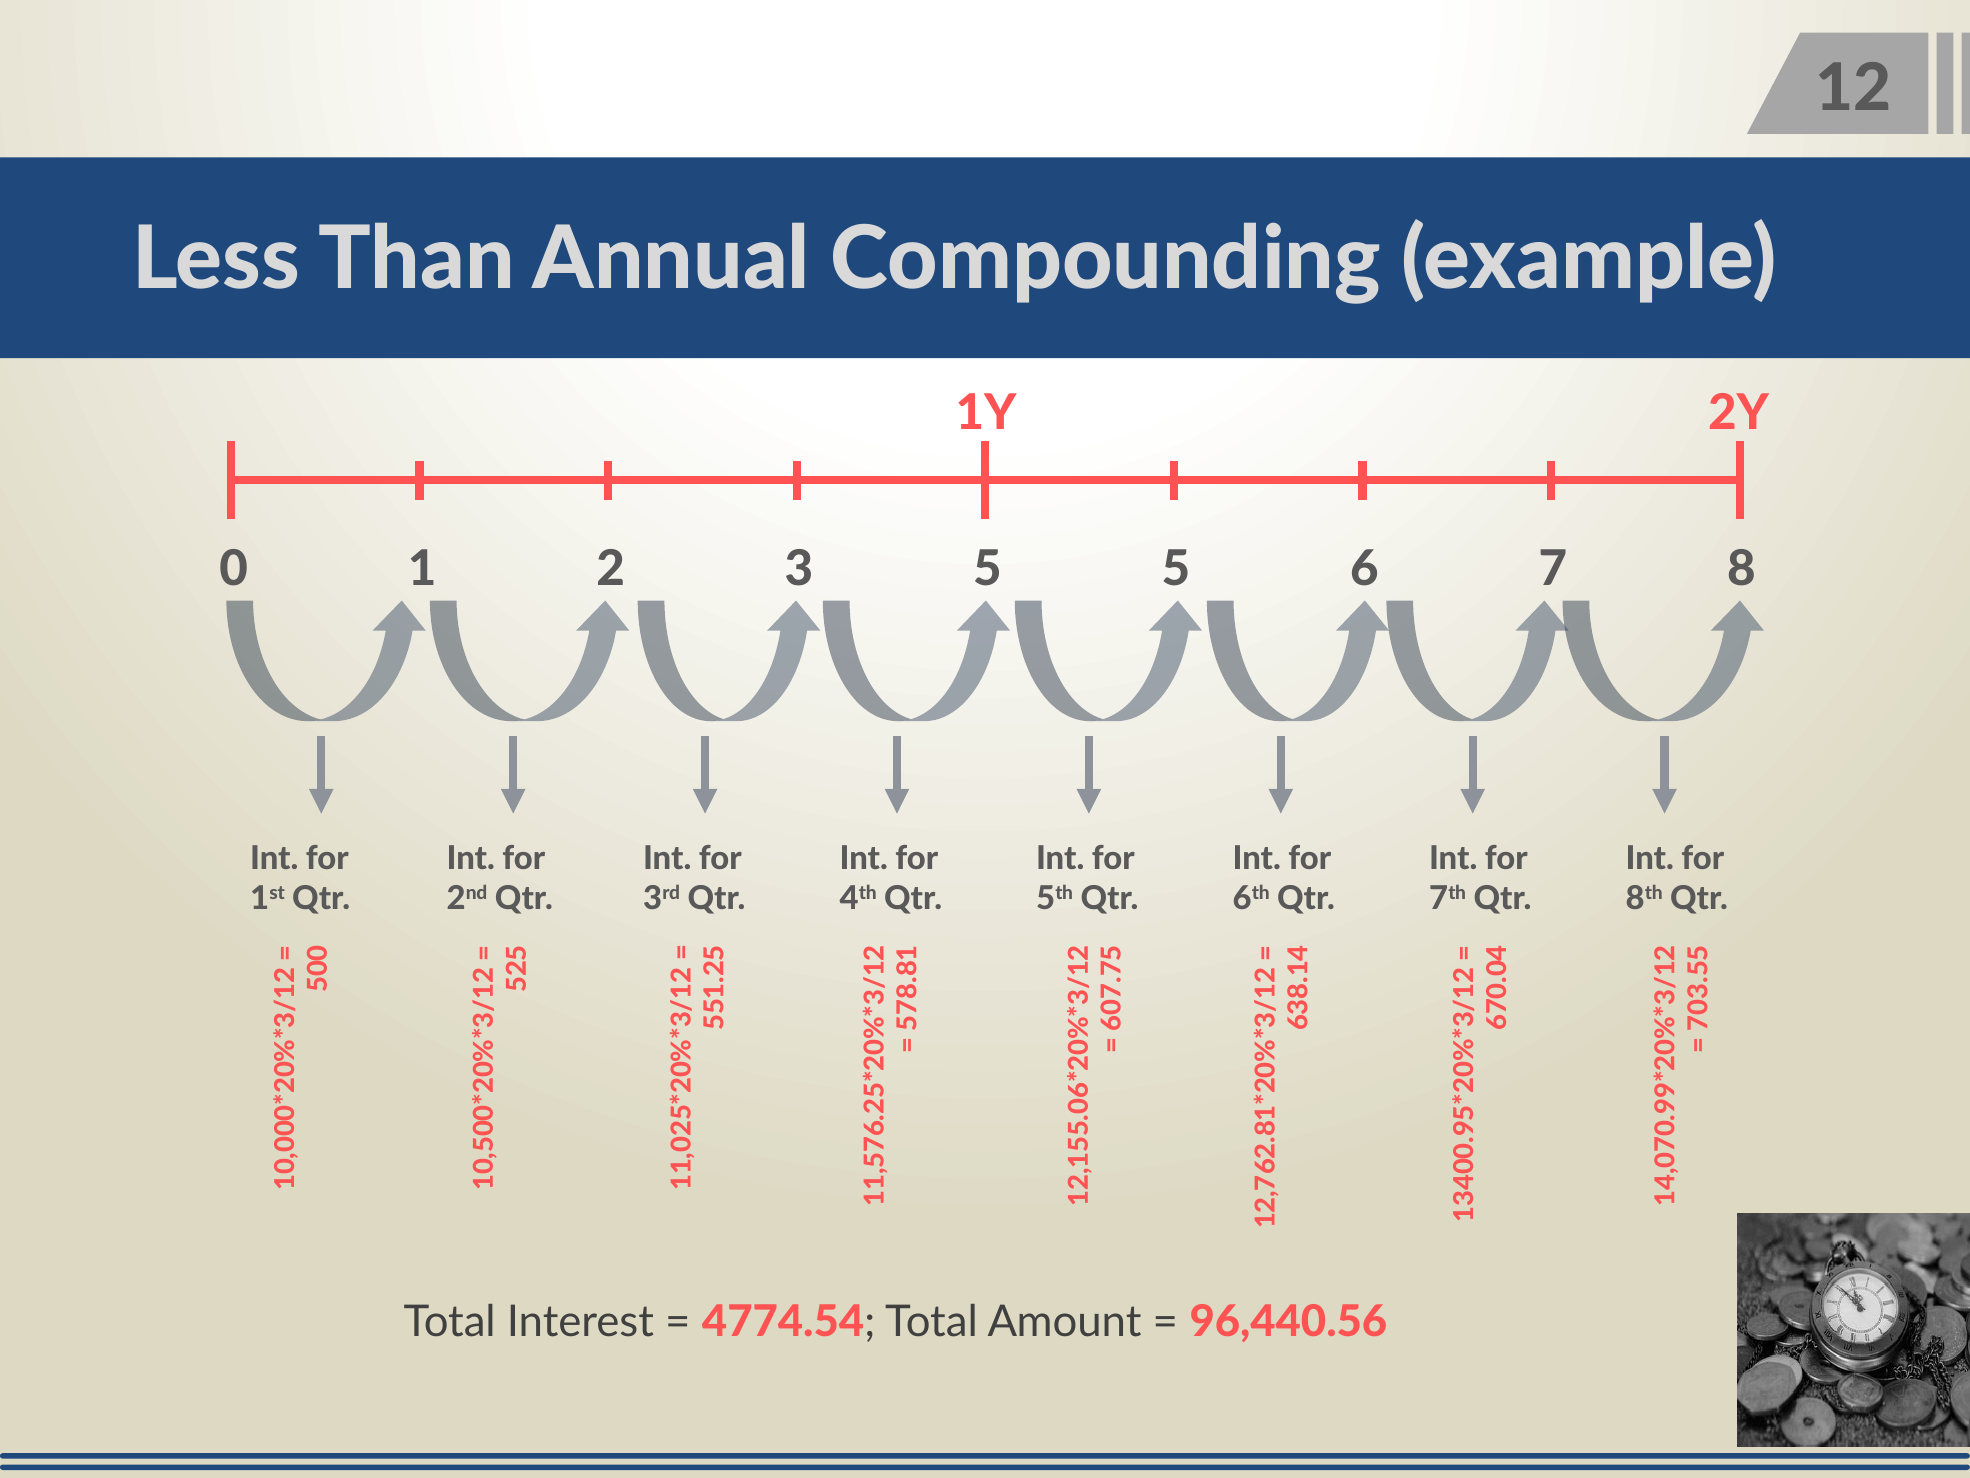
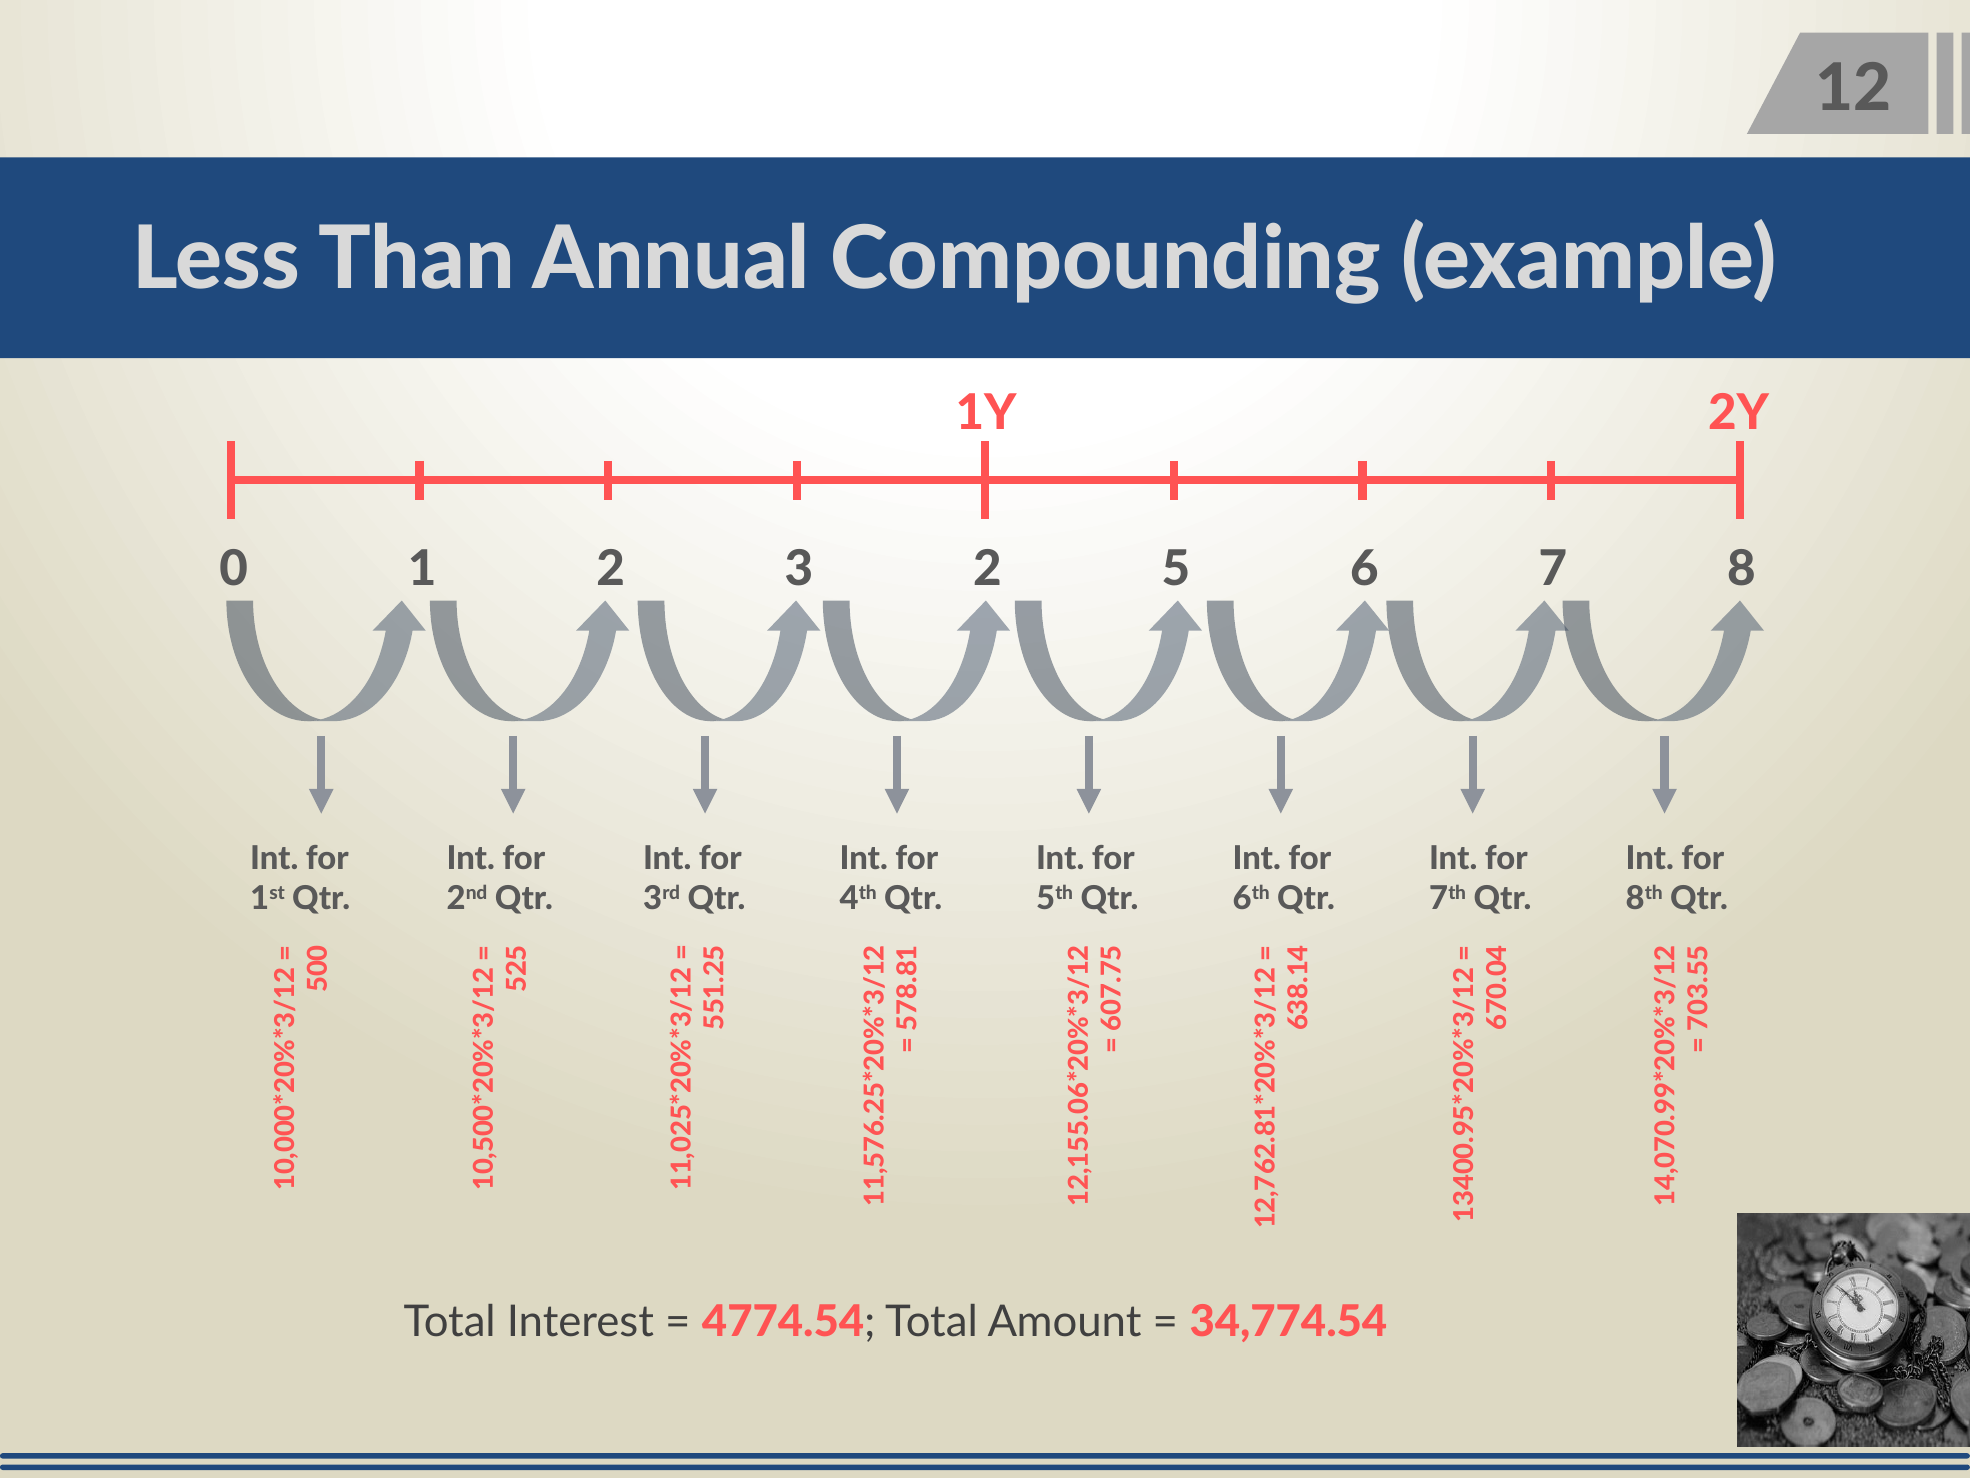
3 5: 5 -> 2
96,440.56: 96,440.56 -> 34,774.54
